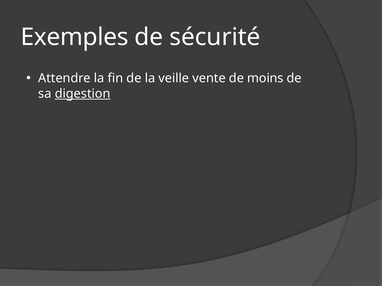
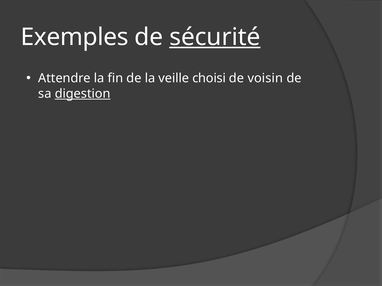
sécurité underline: none -> present
vente: vente -> choisi
moins: moins -> voisin
